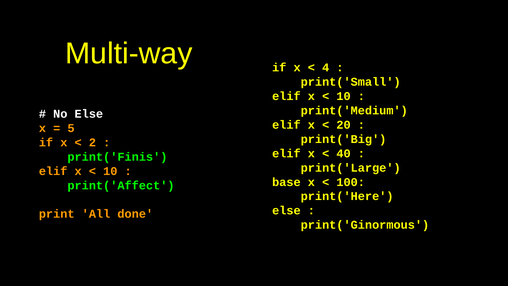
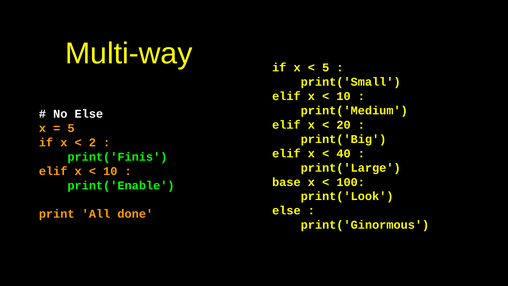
4 at (326, 68): 4 -> 5
print('Affect: print('Affect -> print('Enable
print('Here: print('Here -> print('Look
